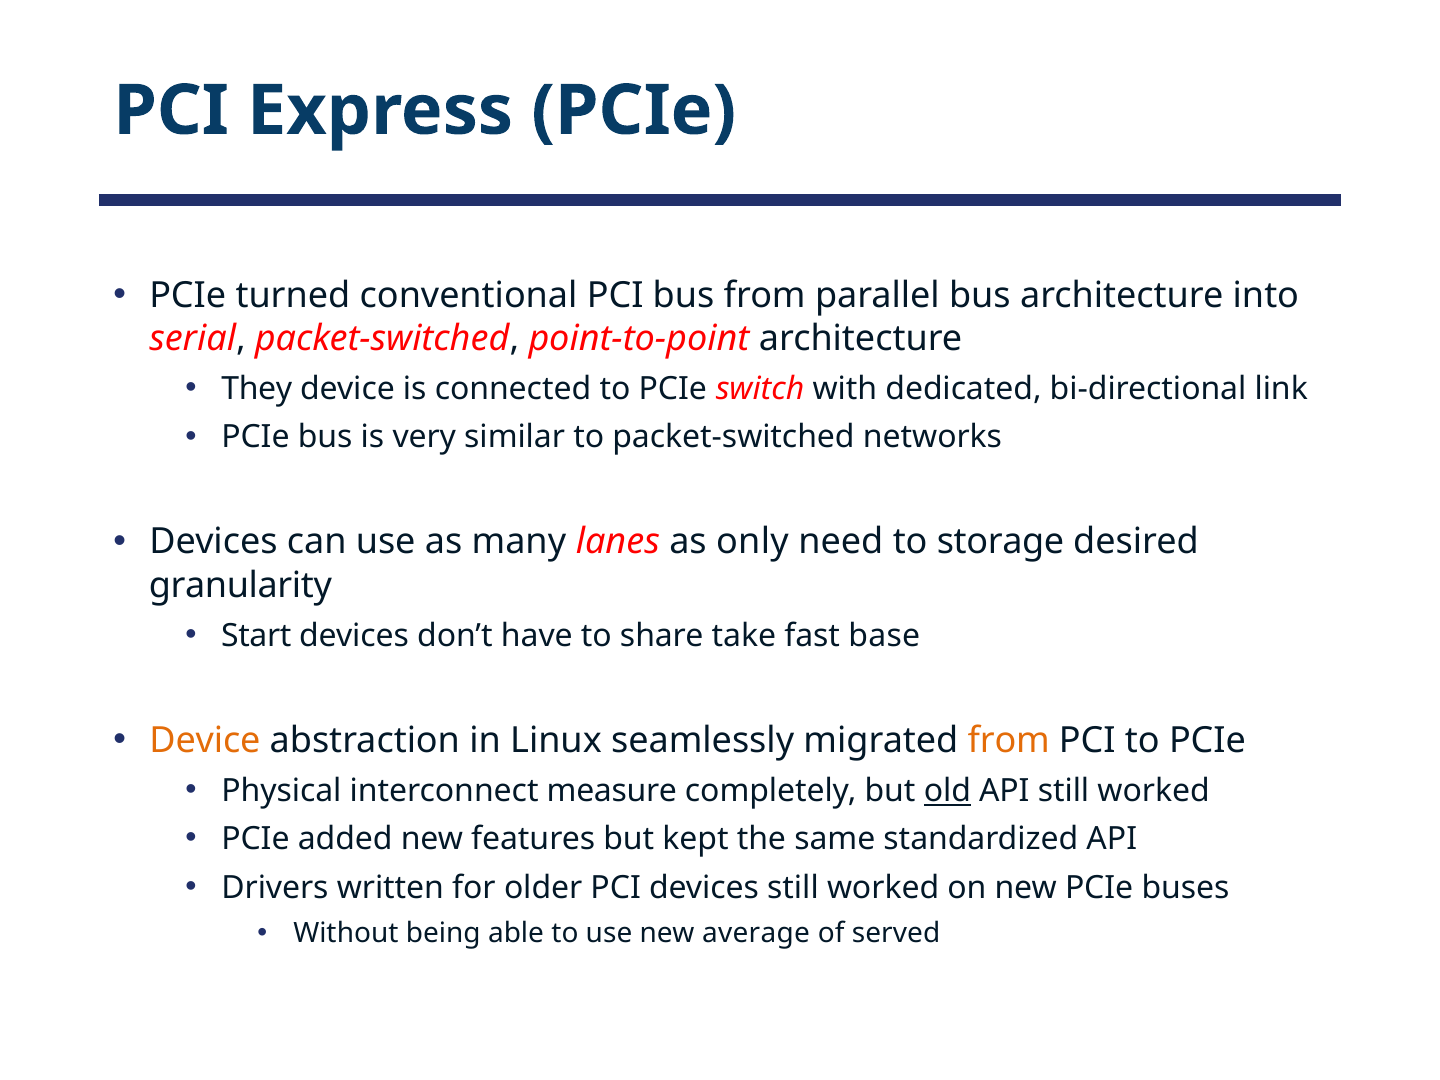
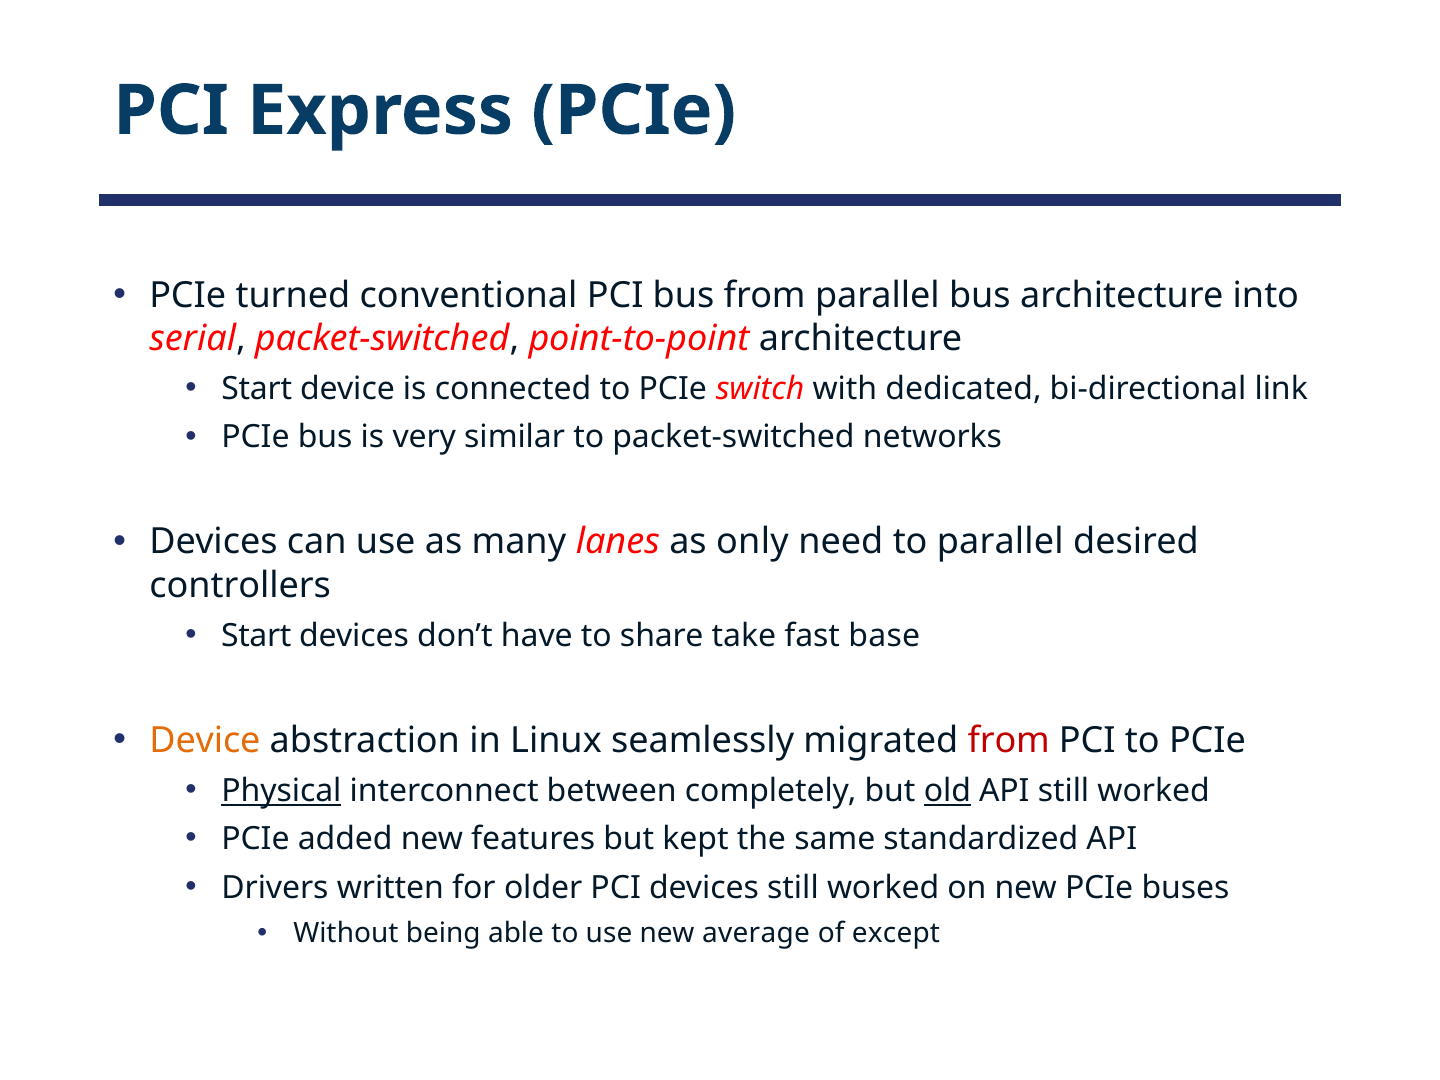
They at (257, 389): They -> Start
to storage: storage -> parallel
granularity: granularity -> controllers
from at (1009, 740) colour: orange -> red
Physical underline: none -> present
measure: measure -> between
served: served -> except
